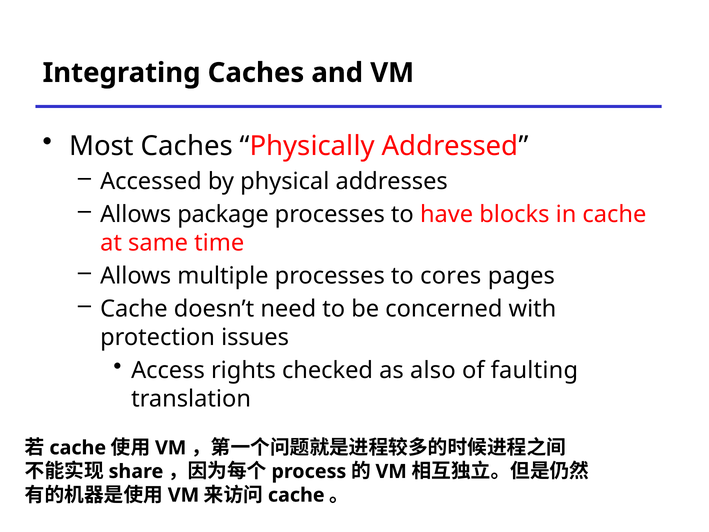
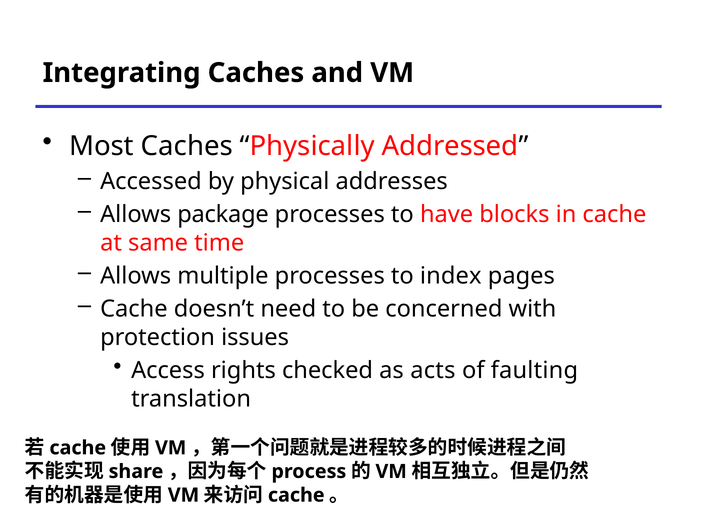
cores: cores -> index
also: also -> acts
